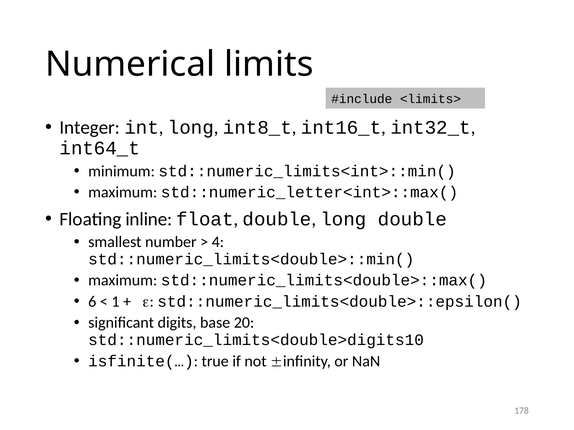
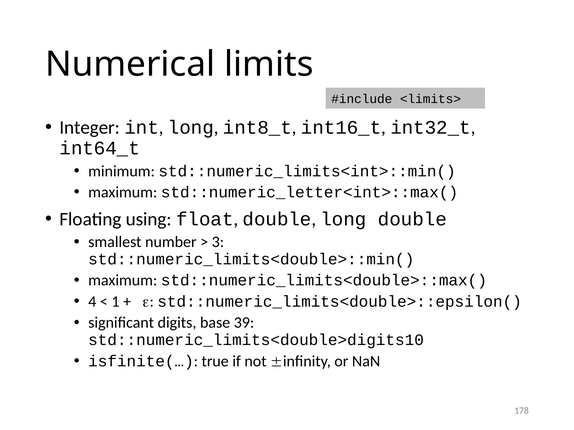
inline: inline -> using
4: 4 -> 3
6: 6 -> 4
20: 20 -> 39
